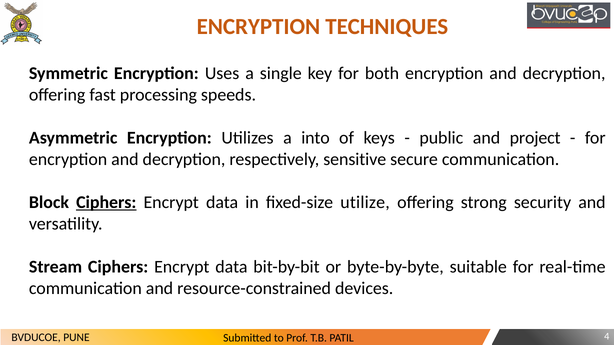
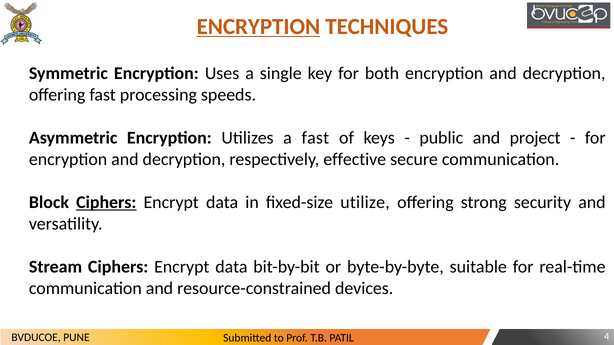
ENCRYPTION at (258, 27) underline: none -> present
a into: into -> fast
sensitive: sensitive -> effective
